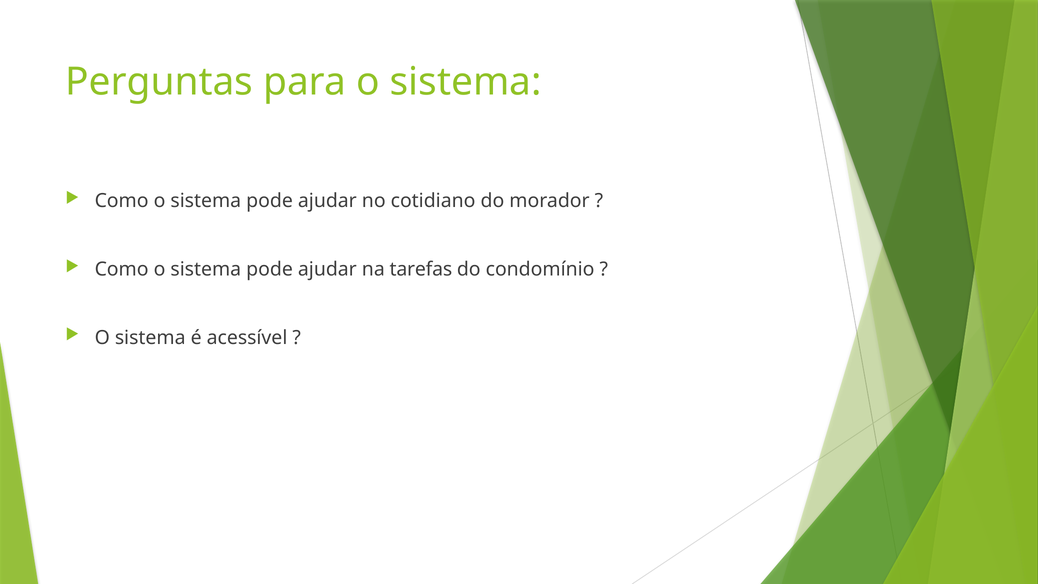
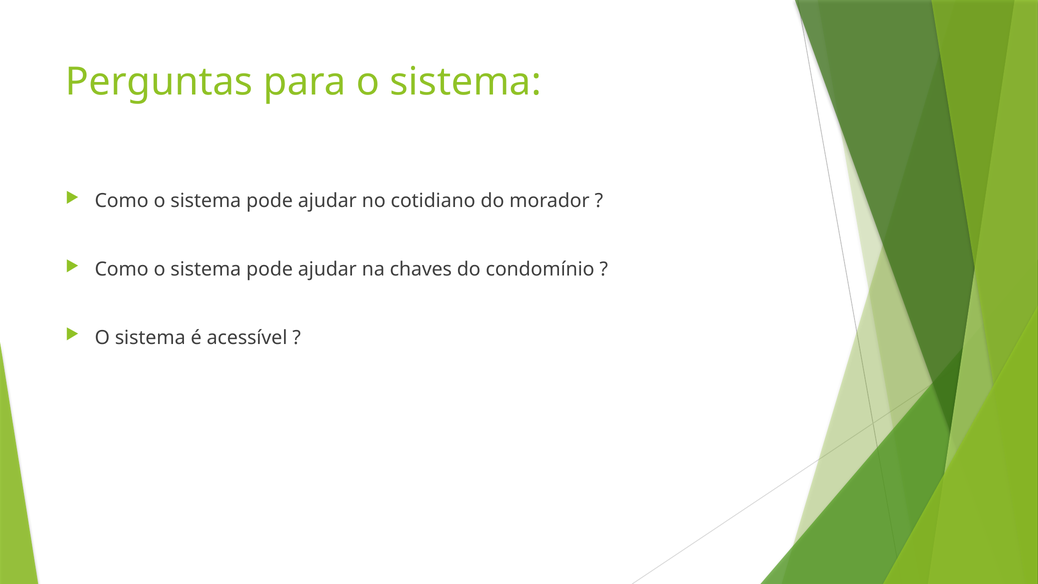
tarefas: tarefas -> chaves
